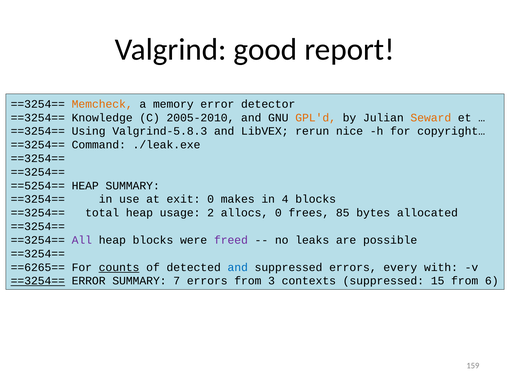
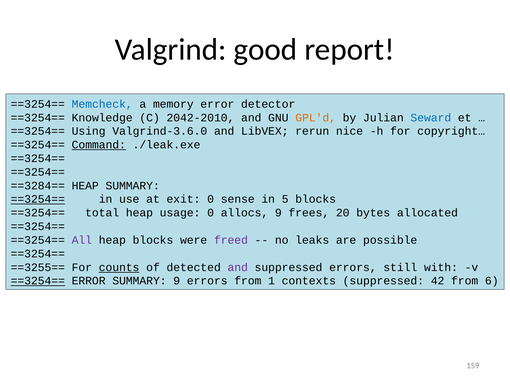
Memcheck colour: orange -> blue
2005-2010: 2005-2010 -> 2042-2010
Seward colour: orange -> blue
Valgrind-5.8.3: Valgrind-5.8.3 -> Valgrind-3.6.0
Command underline: none -> present
==5254==: ==5254== -> ==3284==
==3254== at (38, 199) underline: none -> present
makes: makes -> sense
4: 4 -> 5
usage 2: 2 -> 0
allocs 0: 0 -> 9
85: 85 -> 20
==6265==: ==6265== -> ==3255==
and at (238, 267) colour: blue -> purple
every: every -> still
SUMMARY 7: 7 -> 9
3: 3 -> 1
15: 15 -> 42
